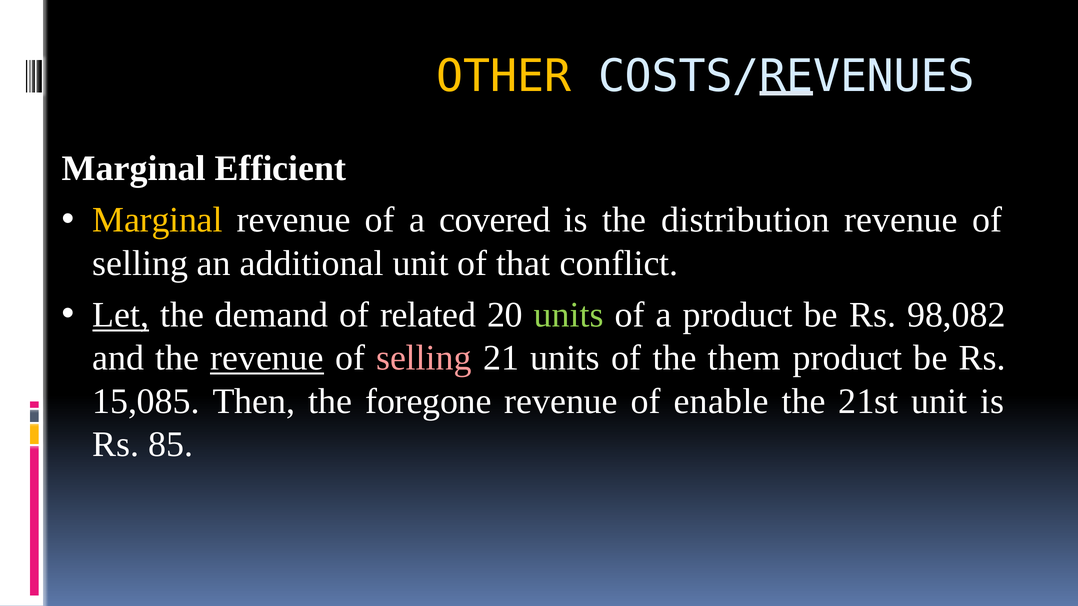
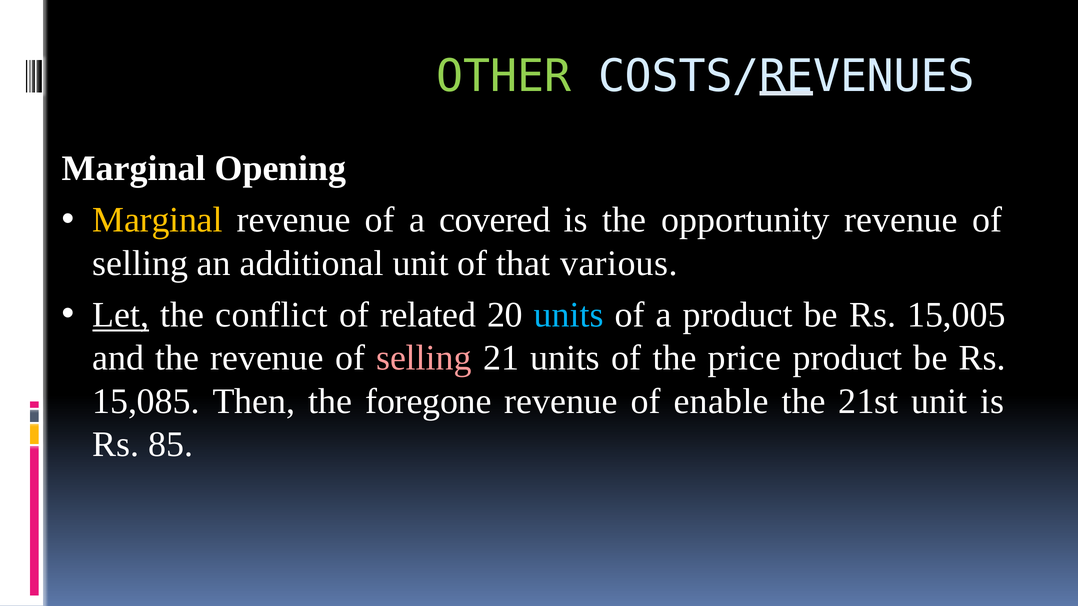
OTHER colour: yellow -> light green
Efficient: Efficient -> Opening
distribution: distribution -> opportunity
conflict: conflict -> various
demand: demand -> conflict
units at (569, 315) colour: light green -> light blue
98,082: 98,082 -> 15,005
revenue at (267, 358) underline: present -> none
them: them -> price
